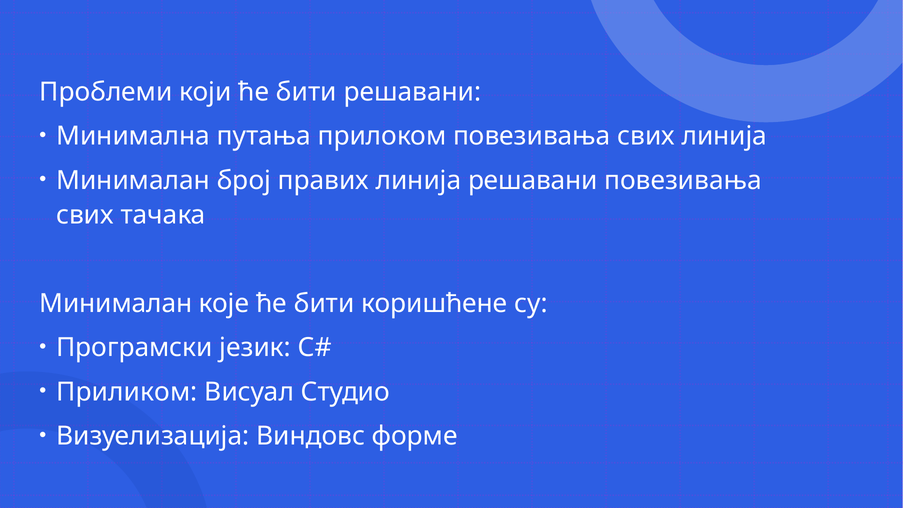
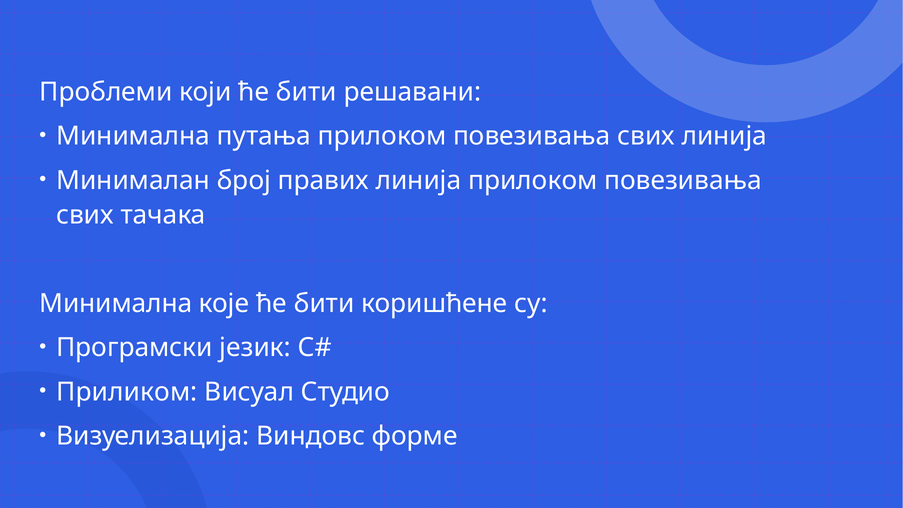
линија решавани: решавани -> прилоком
Минималан at (116, 304): Минималан -> Минимална
